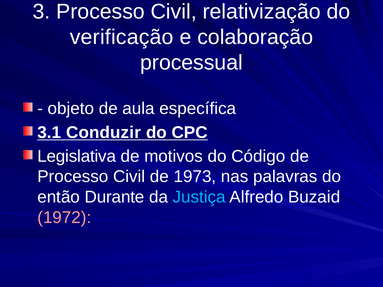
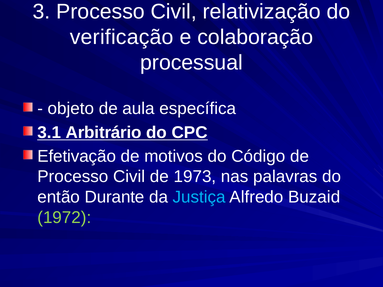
Conduzir: Conduzir -> Arbitrário
Legislativa: Legislativa -> Efetivação
1972 colour: pink -> light green
